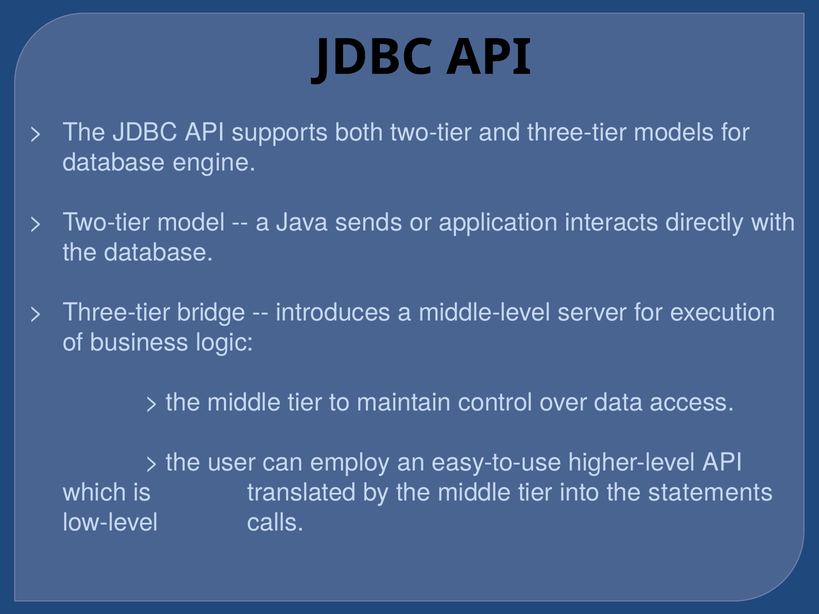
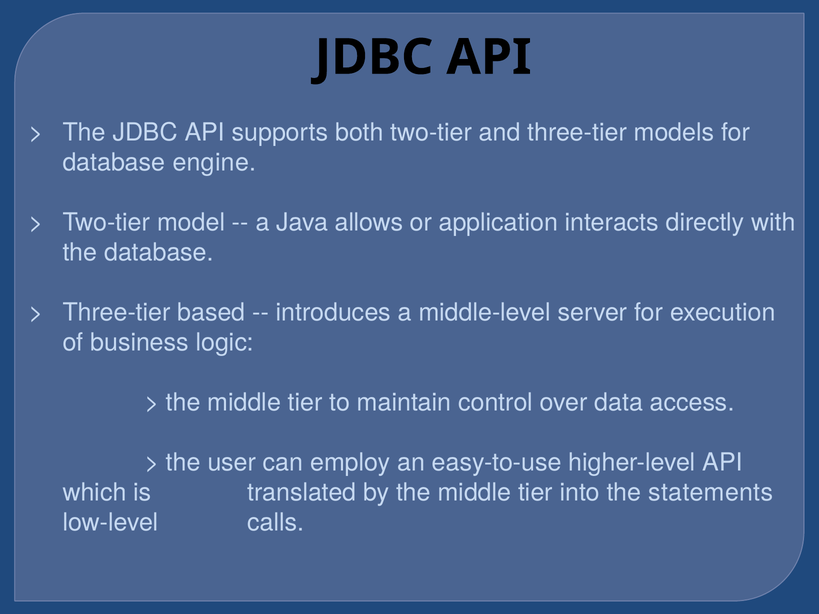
sends: sends -> allows
bridge: bridge -> based
